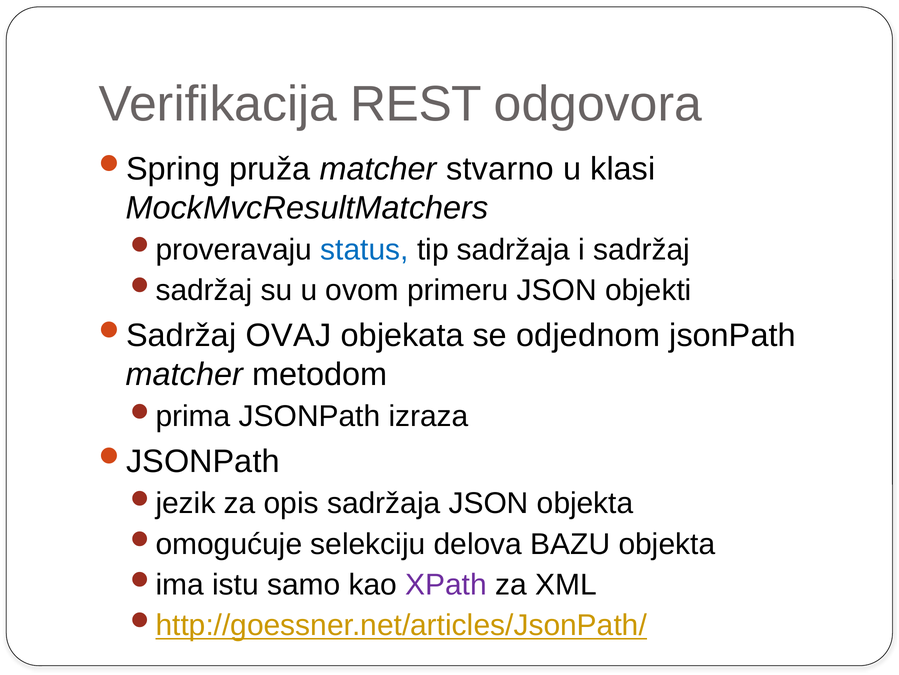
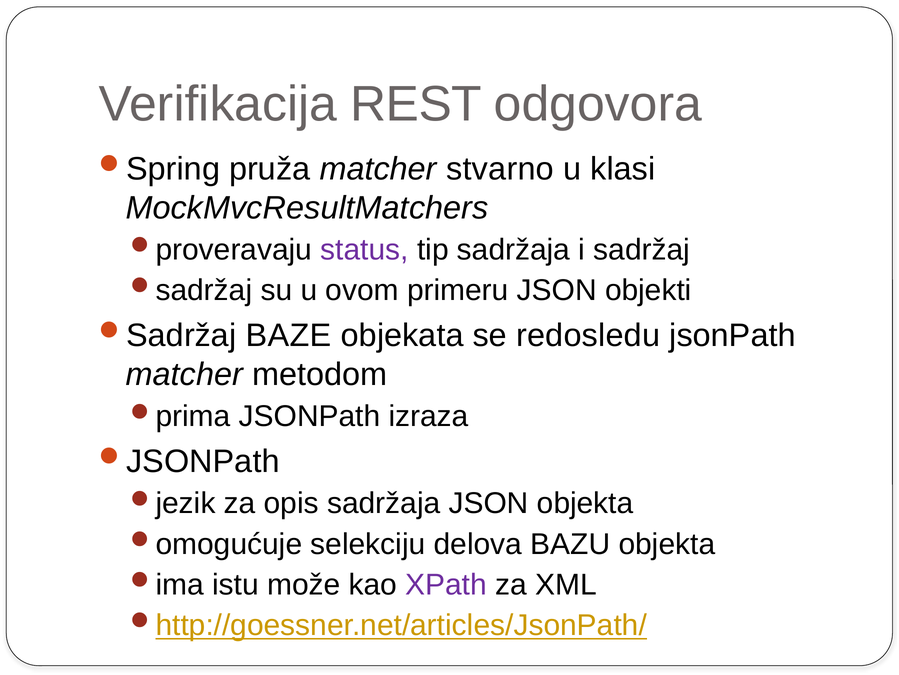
status colour: blue -> purple
OVAJ: OVAJ -> BAZE
odjednom: odjednom -> redosledu
samo: samo -> može
